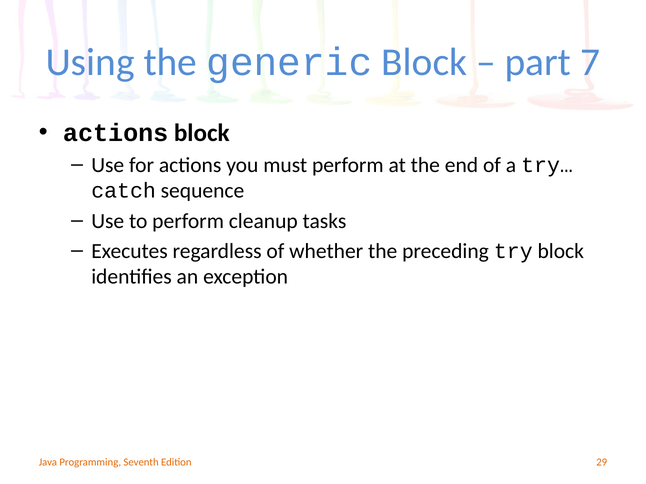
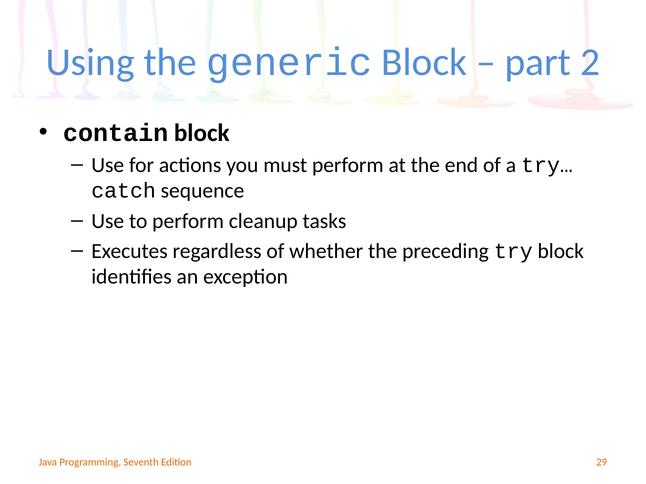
7: 7 -> 2
actions at (116, 133): actions -> contain
